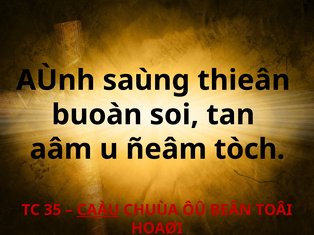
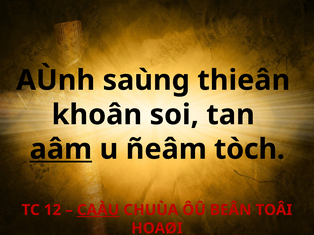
buoàn: buoàn -> khoân
aâm underline: none -> present
35: 35 -> 12
